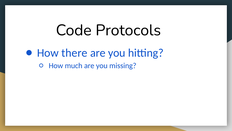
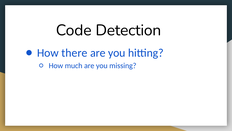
Protocols: Protocols -> Detection
